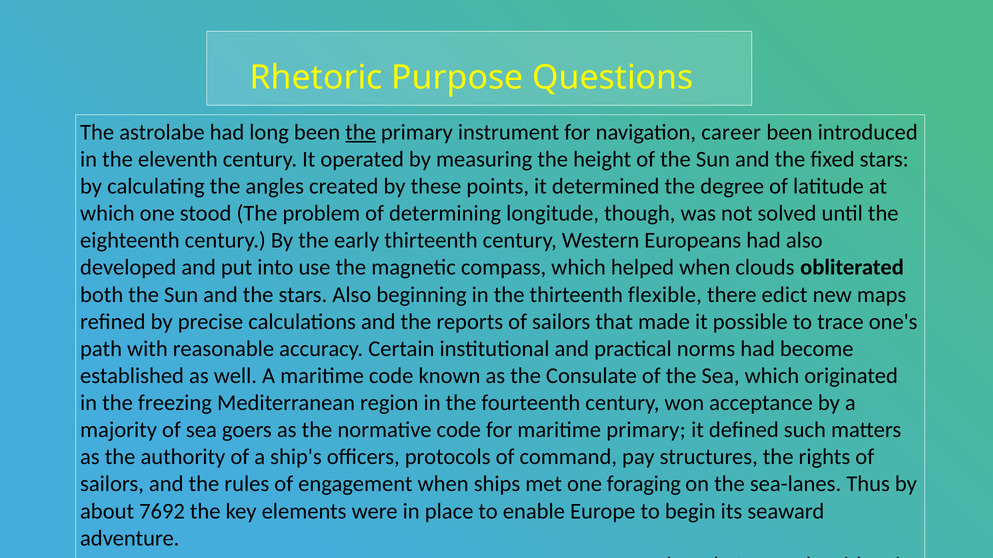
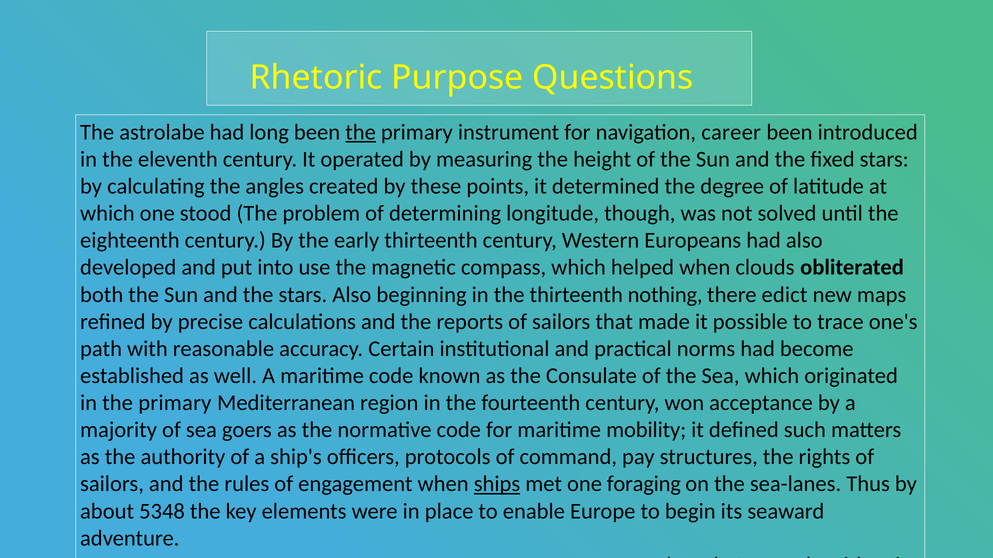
flexible: flexible -> nothing
in the freezing: freezing -> primary
maritime primary: primary -> mobility
ships underline: none -> present
7692: 7692 -> 5348
